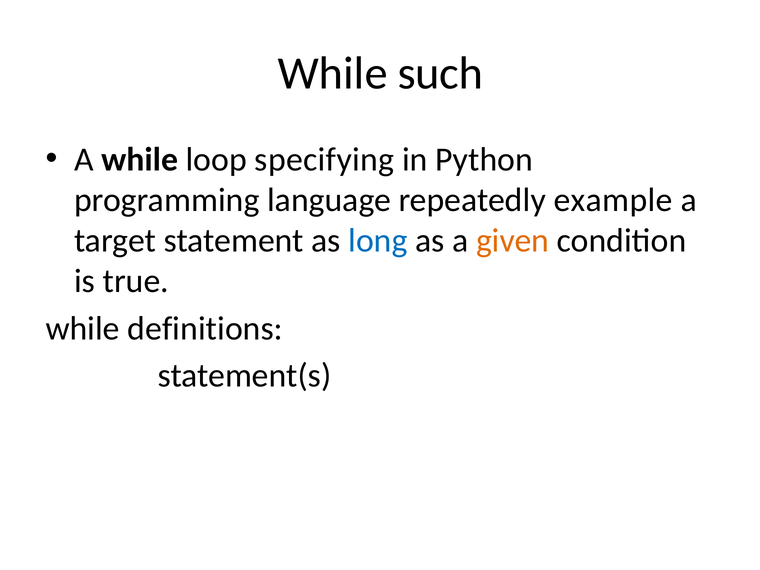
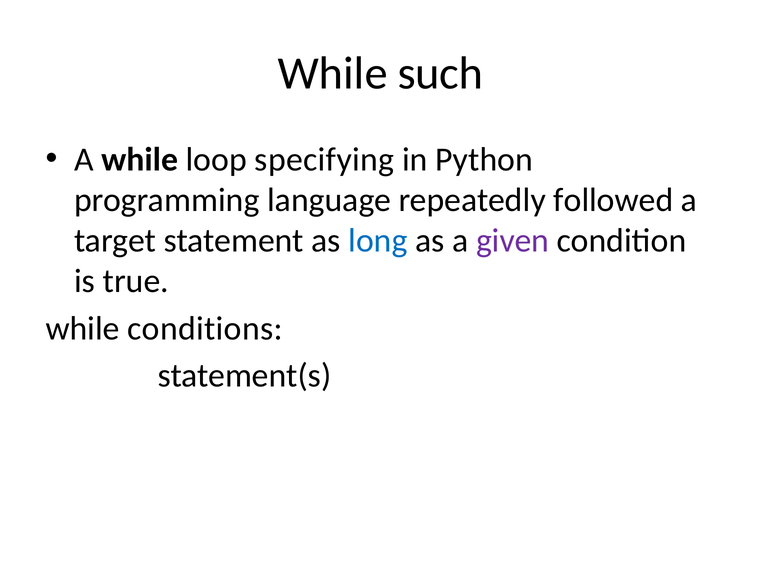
example: example -> followed
given colour: orange -> purple
definitions: definitions -> conditions
